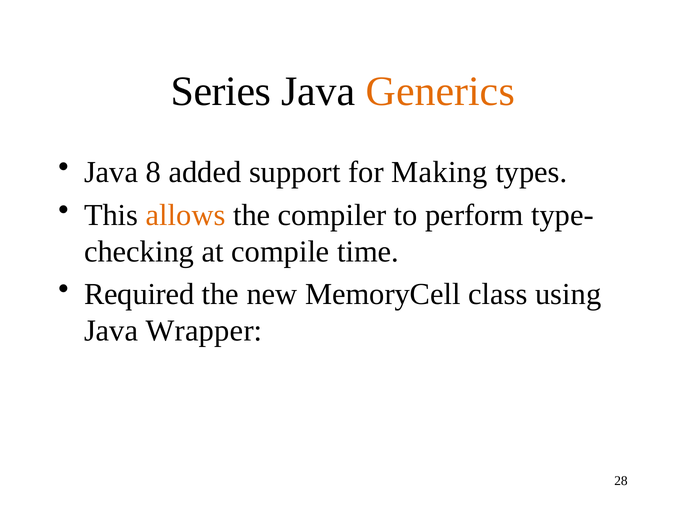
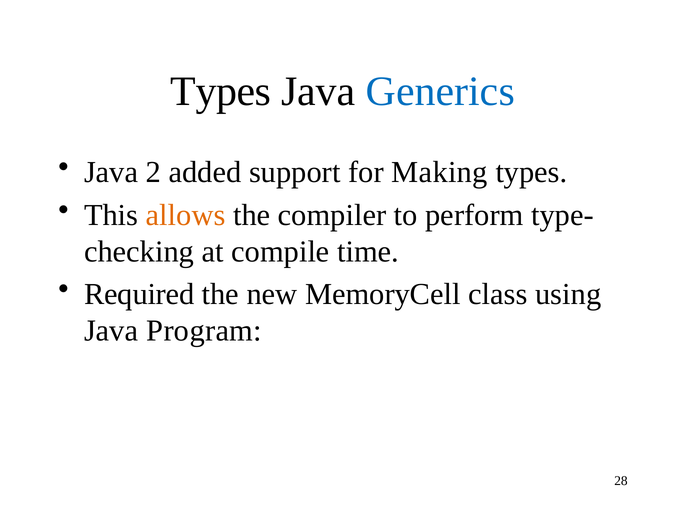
Series at (221, 92): Series -> Types
Generics colour: orange -> blue
8: 8 -> 2
Wrapper: Wrapper -> Program
